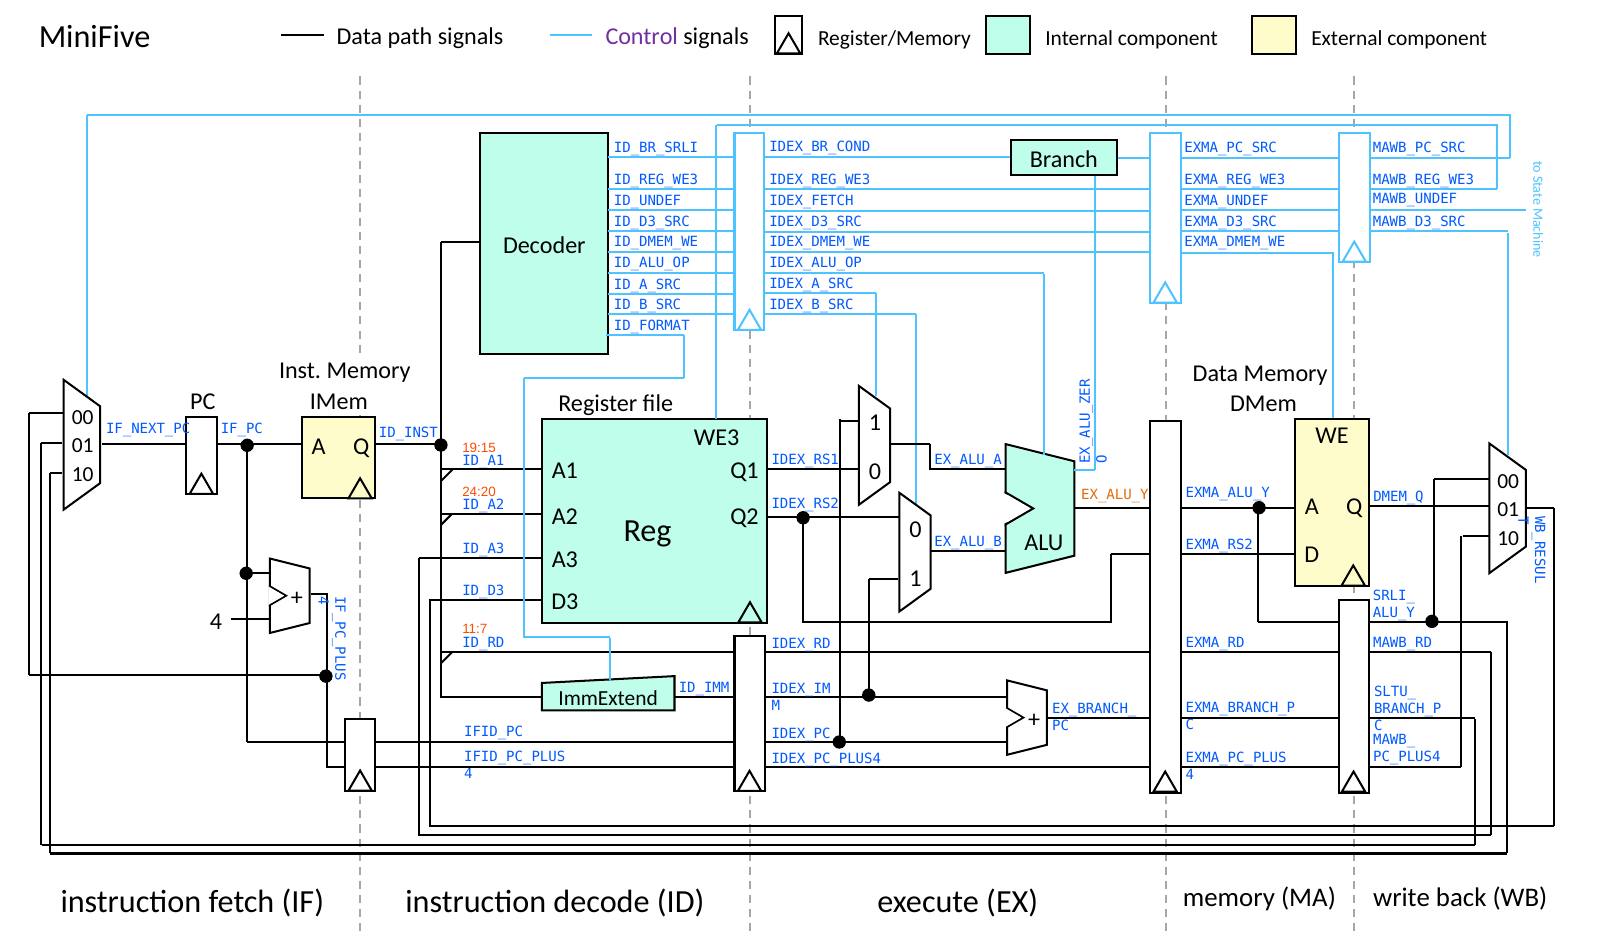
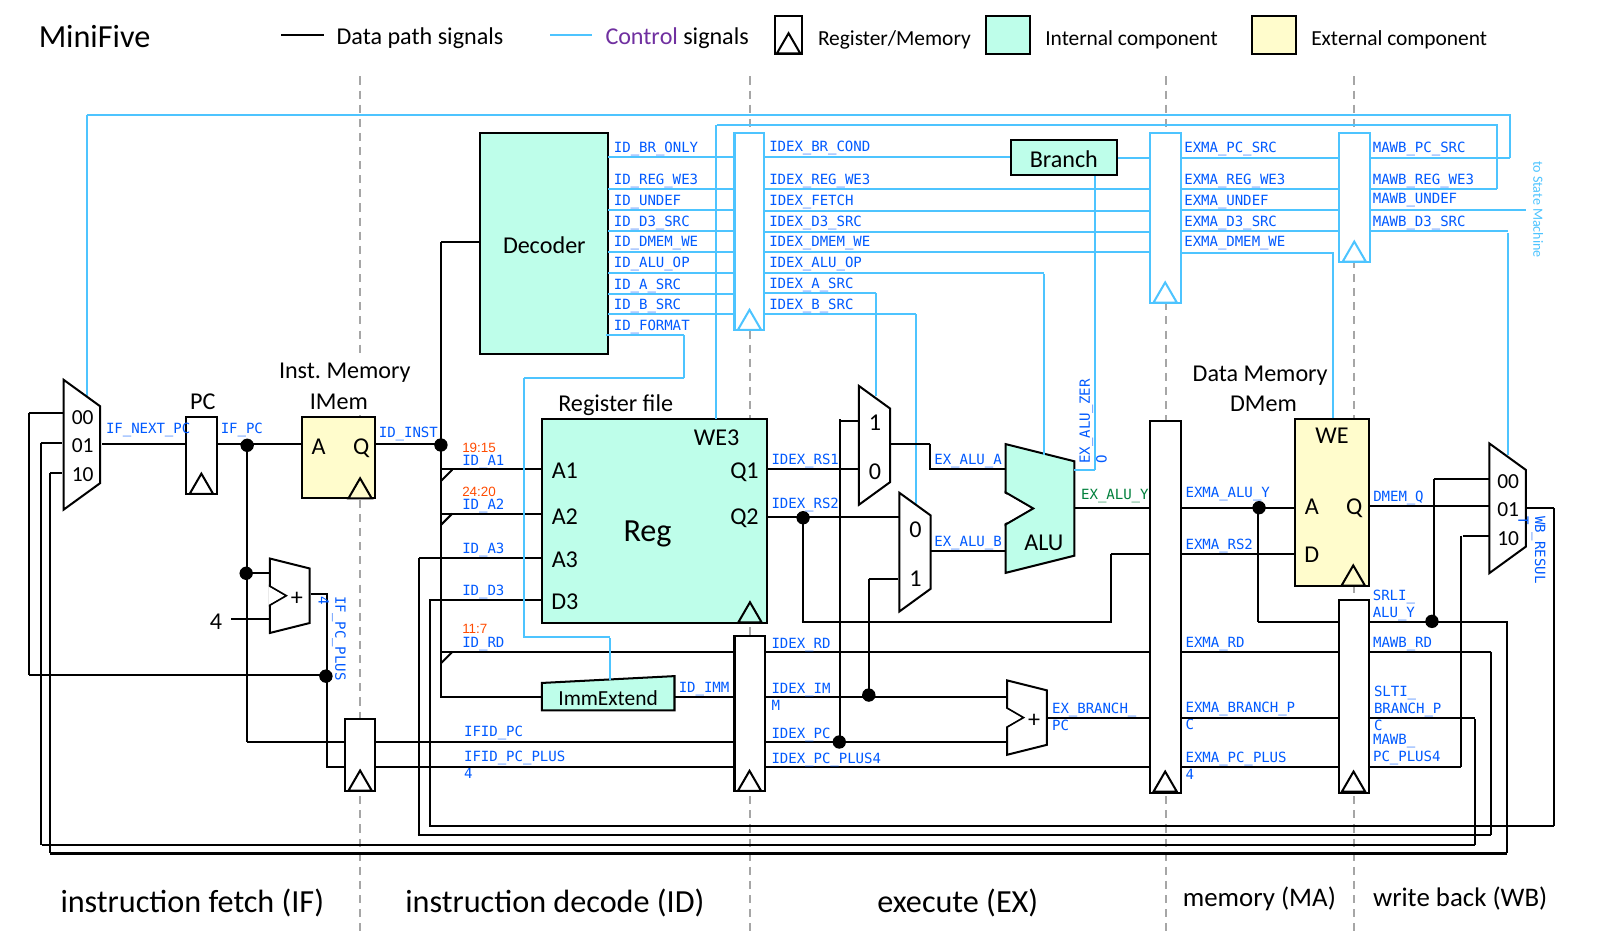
ID_BR_SRLI: ID_BR_SRLI -> ID_BR_ONLY
EX_ALU_Y colour: orange -> green
SLTU_: SLTU_ -> SLTI_
